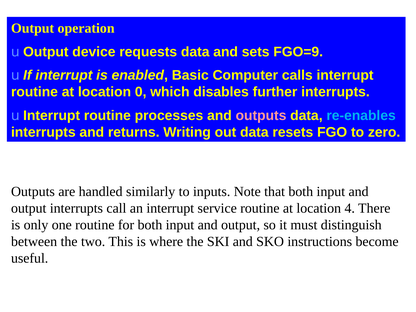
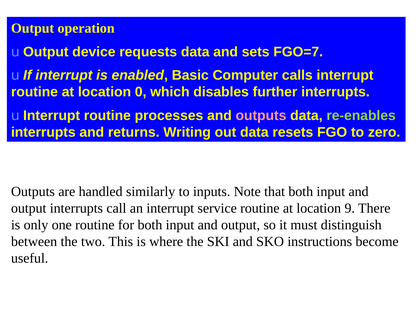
FGO=9: FGO=9 -> FGO=7
re-enables colour: light blue -> light green
4: 4 -> 9
